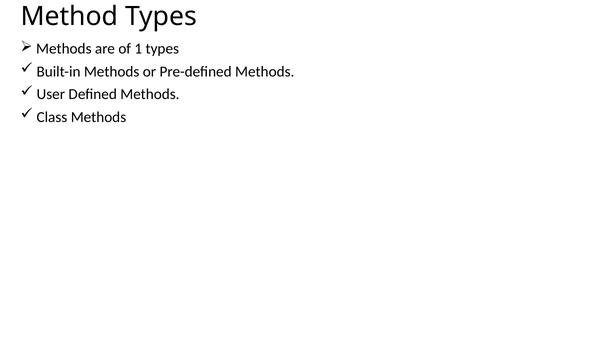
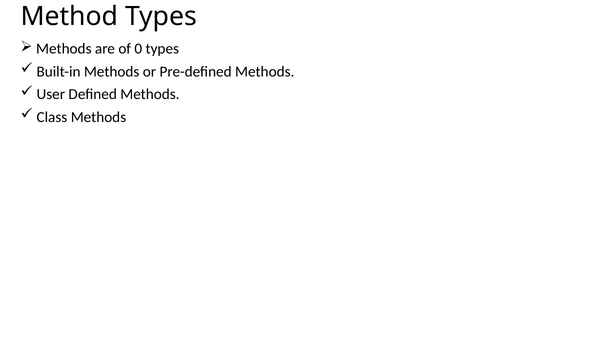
1: 1 -> 0
